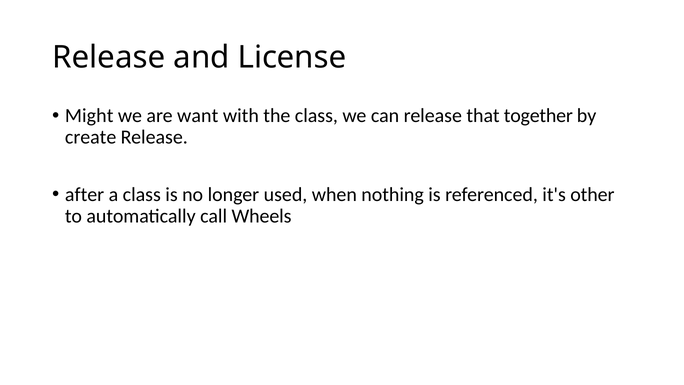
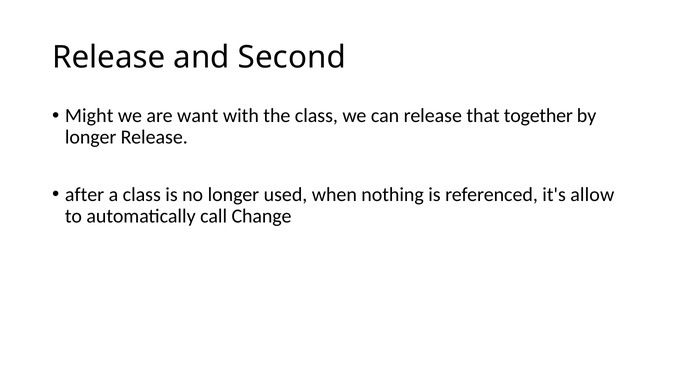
License: License -> Second
create at (91, 137): create -> longer
other: other -> allow
Wheels: Wheels -> Change
